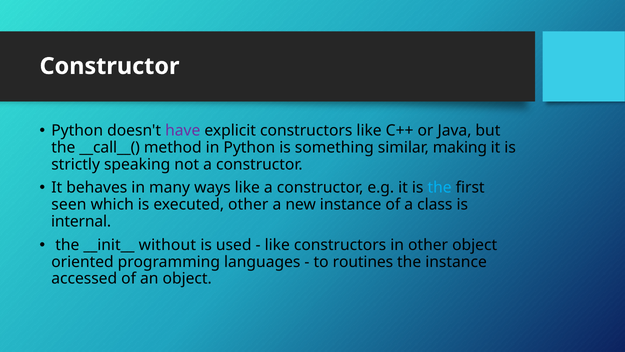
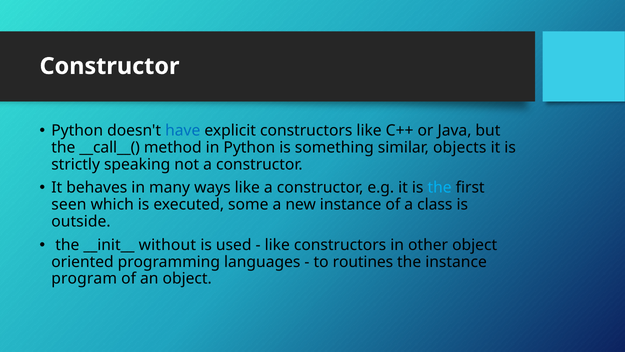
have colour: purple -> blue
making: making -> objects
executed other: other -> some
internal: internal -> outside
accessed: accessed -> program
